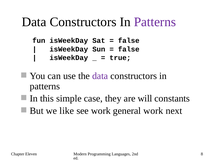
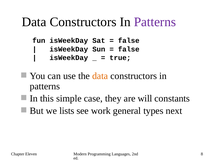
data at (100, 76) colour: purple -> orange
like: like -> lists
general work: work -> types
